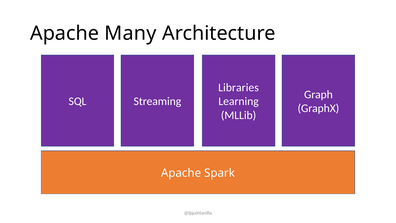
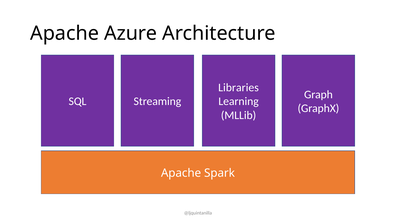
Many: Many -> Azure
